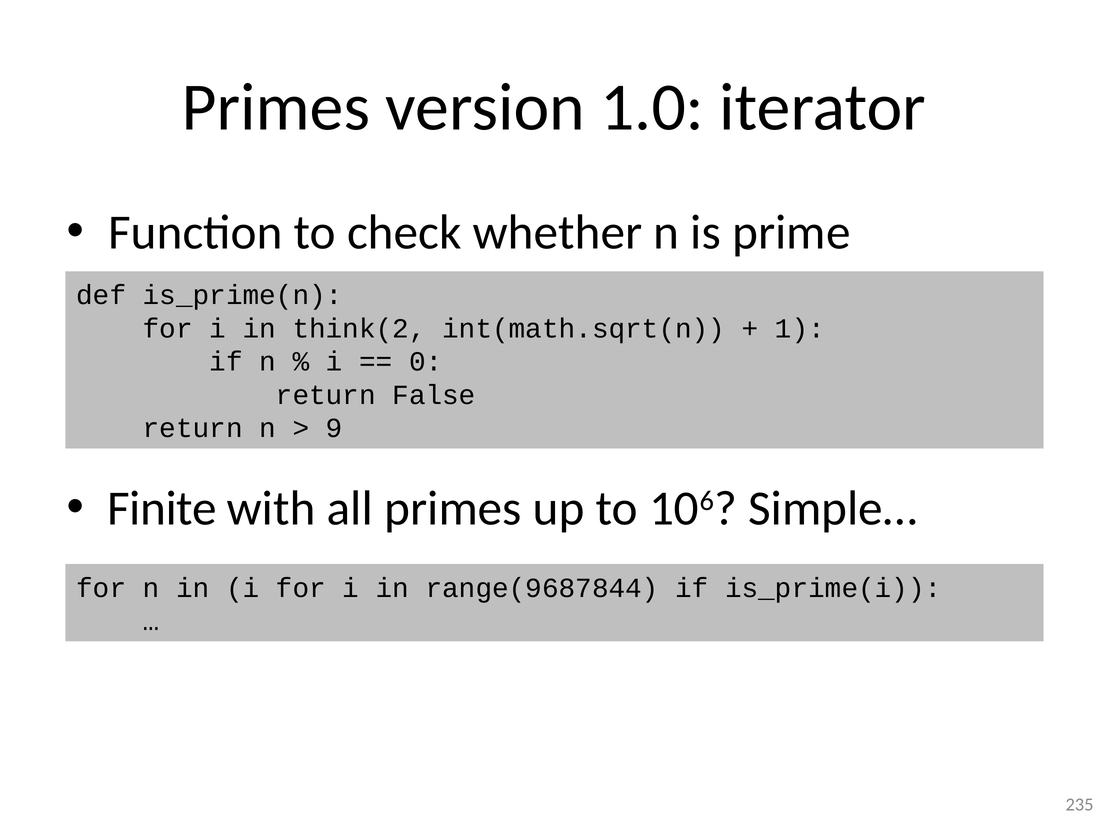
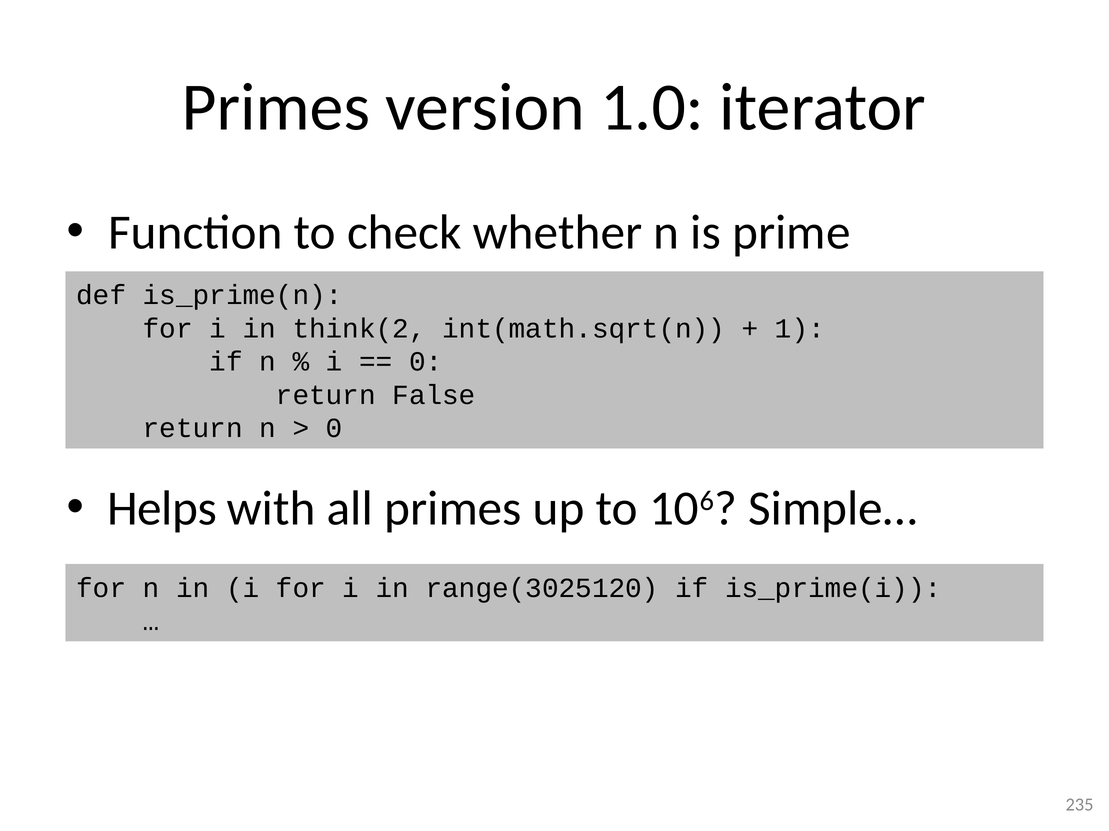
9 at (334, 429): 9 -> 0
Finite: Finite -> Helps
range(9687844: range(9687844 -> range(3025120
